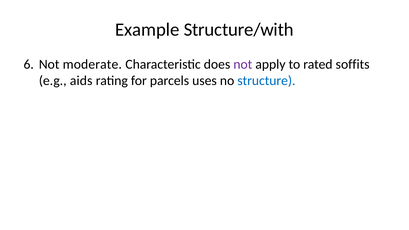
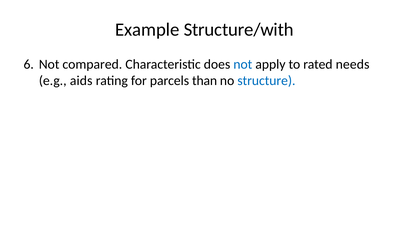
moderate: moderate -> compared
not at (243, 64) colour: purple -> blue
soffits: soffits -> needs
uses: uses -> than
